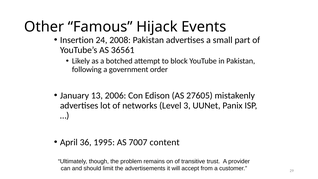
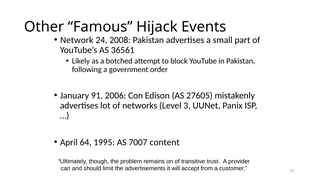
Insertion: Insertion -> Network
13: 13 -> 91
36: 36 -> 64
